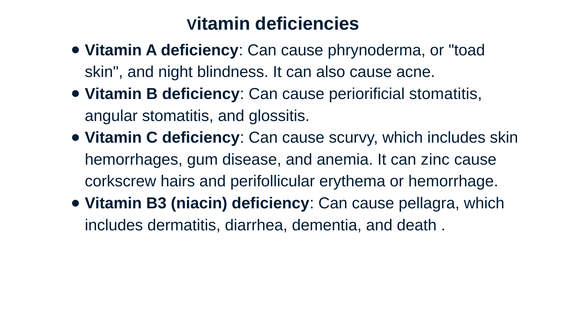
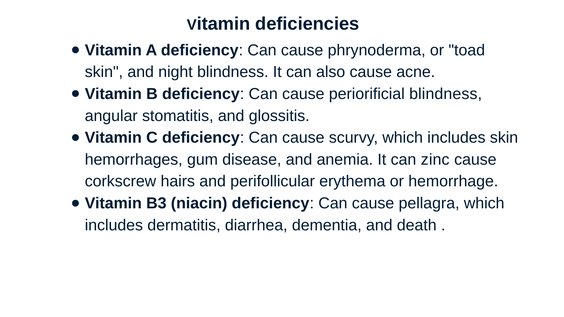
periorificial stomatitis: stomatitis -> blindness
